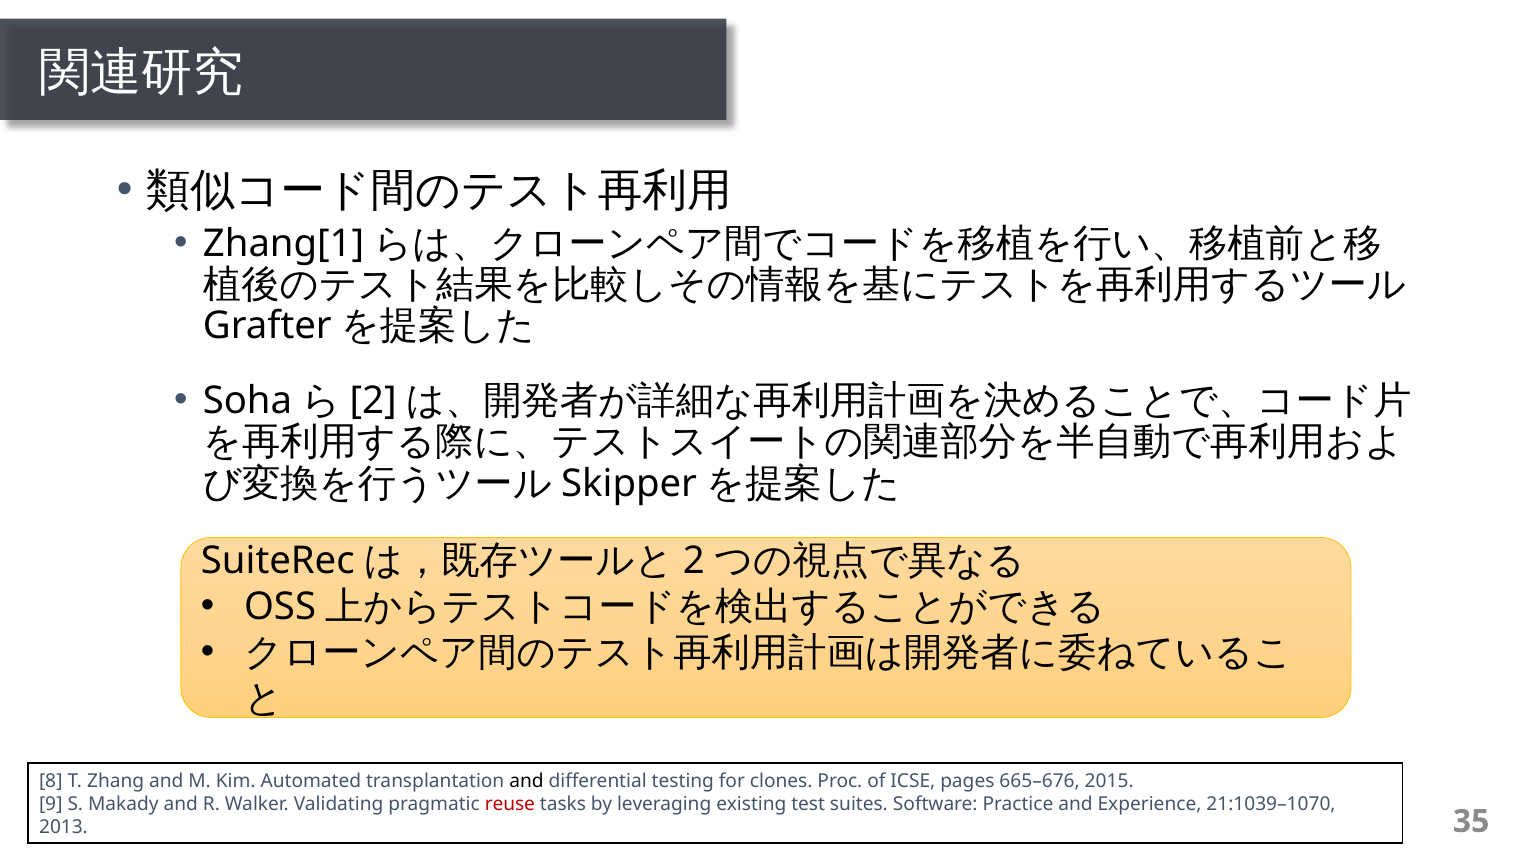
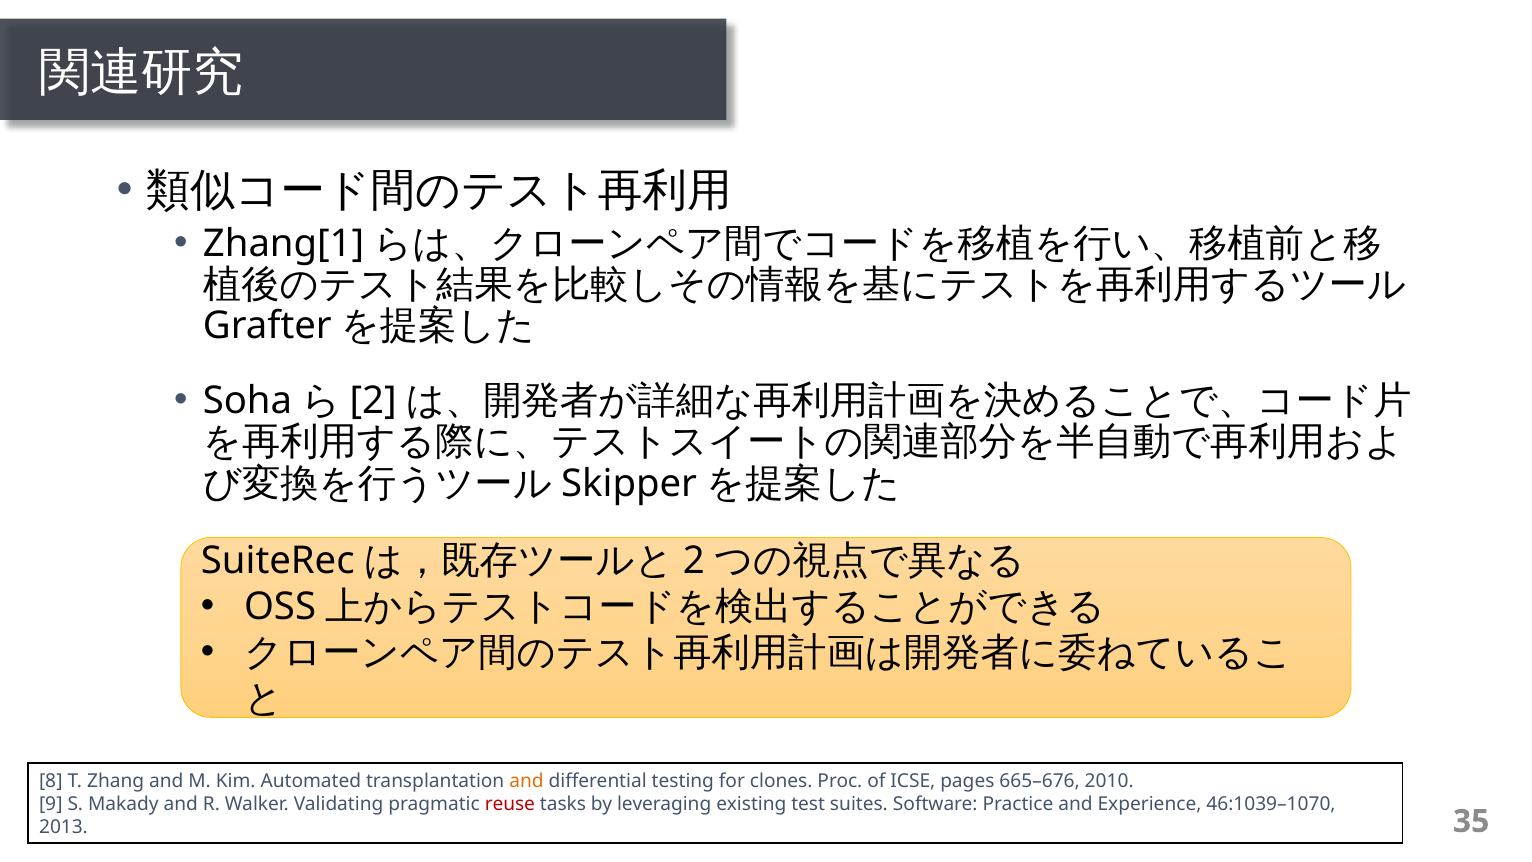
and at (526, 781) colour: black -> orange
2015: 2015 -> 2010
21:1039–1070: 21:1039–1070 -> 46:1039–1070
